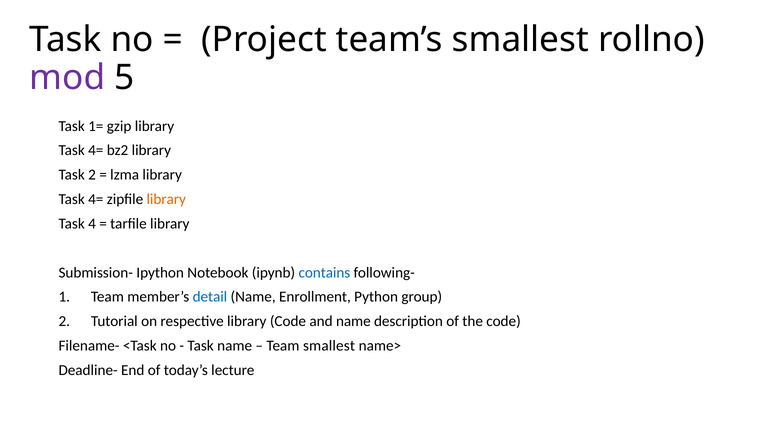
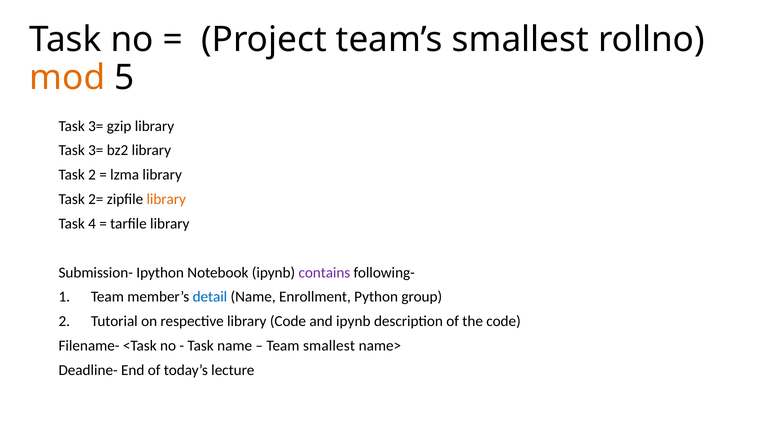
mod colour: purple -> orange
1= at (96, 126): 1= -> 3=
4= at (96, 150): 4= -> 3=
4= at (96, 199): 4= -> 2=
contains colour: blue -> purple
and name: name -> ipynb
